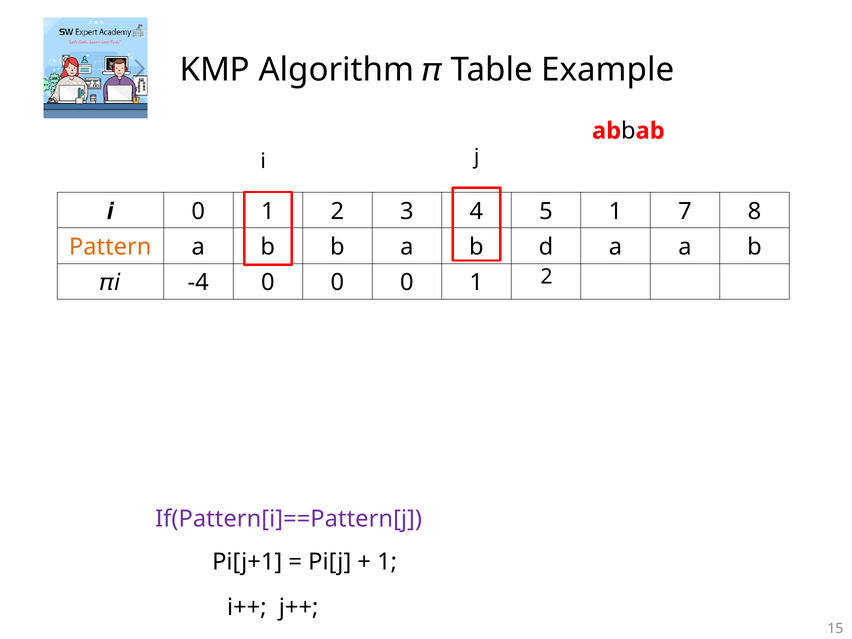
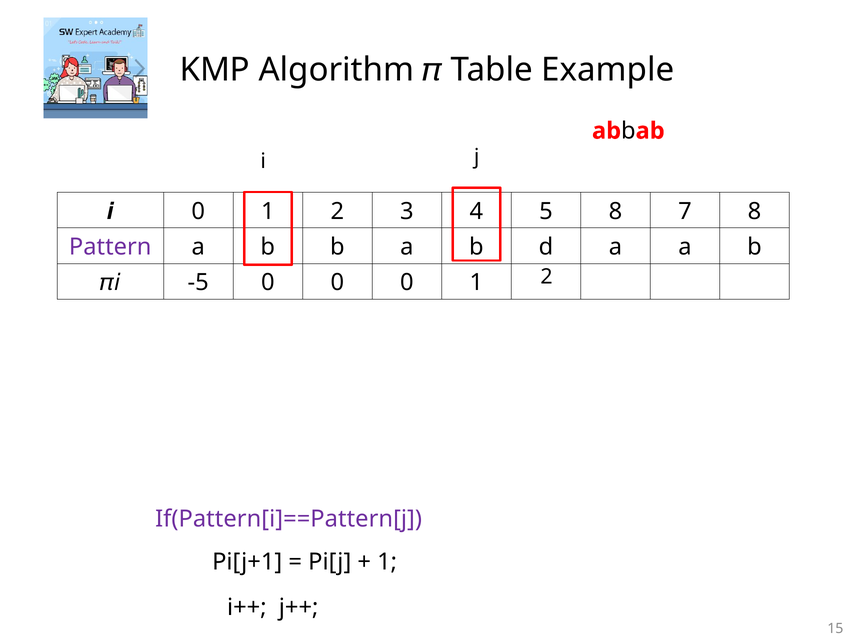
5 1: 1 -> 8
Pattern colour: orange -> purple
-4: -4 -> -5
